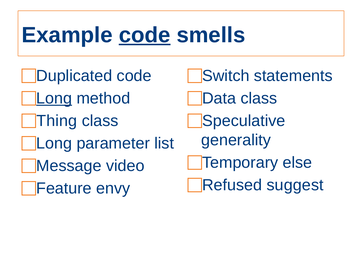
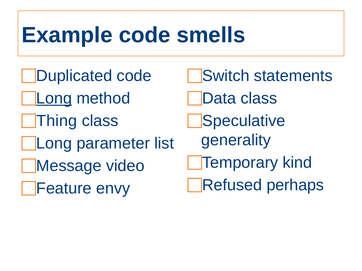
code at (145, 35) underline: present -> none
else: else -> kind
suggest: suggest -> perhaps
